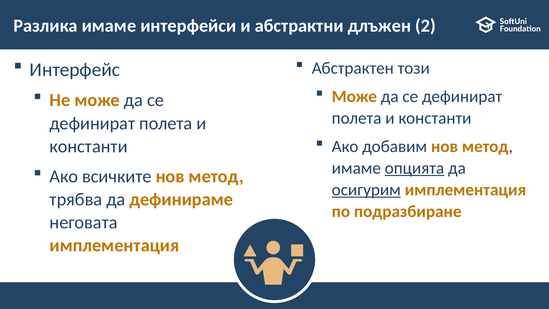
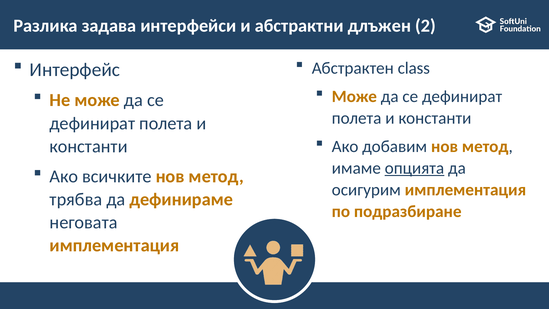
Разлика имаме: имаме -> задава
този: този -> class
осигурим underline: present -> none
